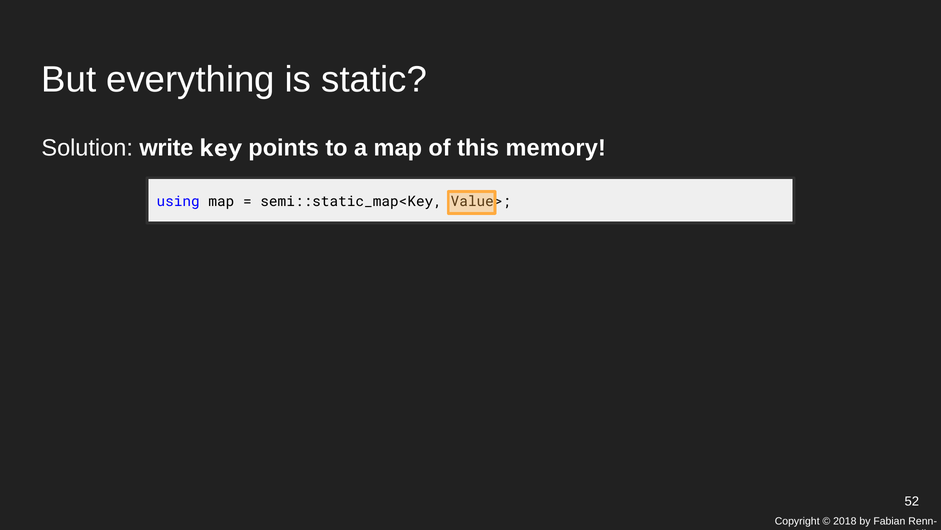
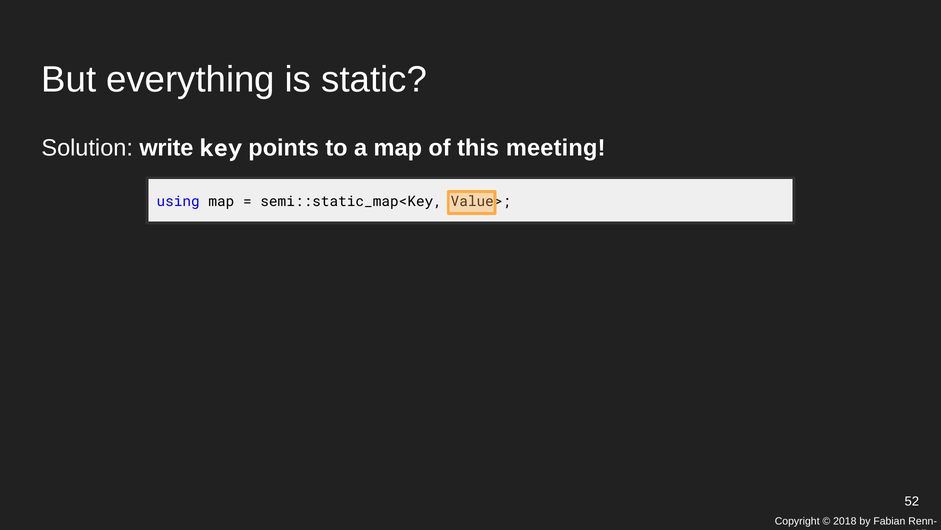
memory: memory -> meeting
